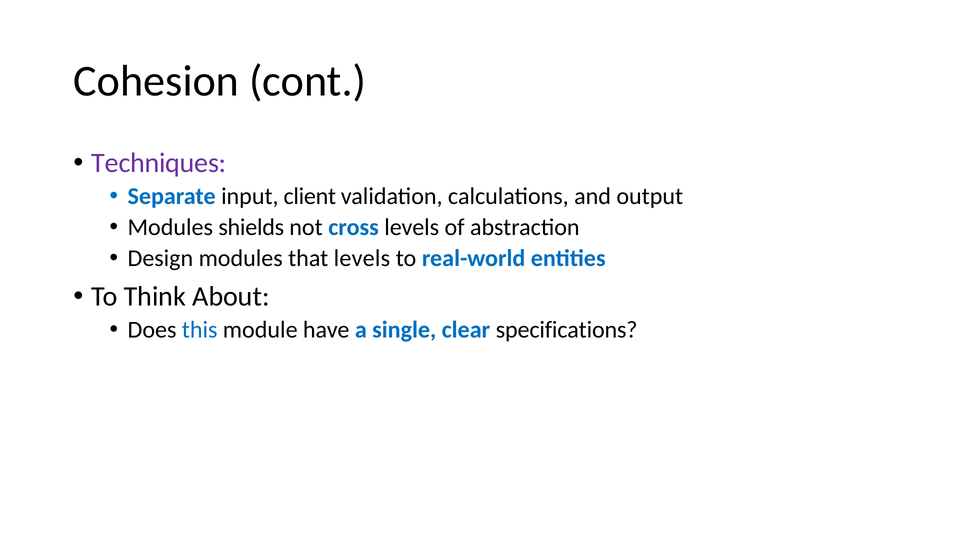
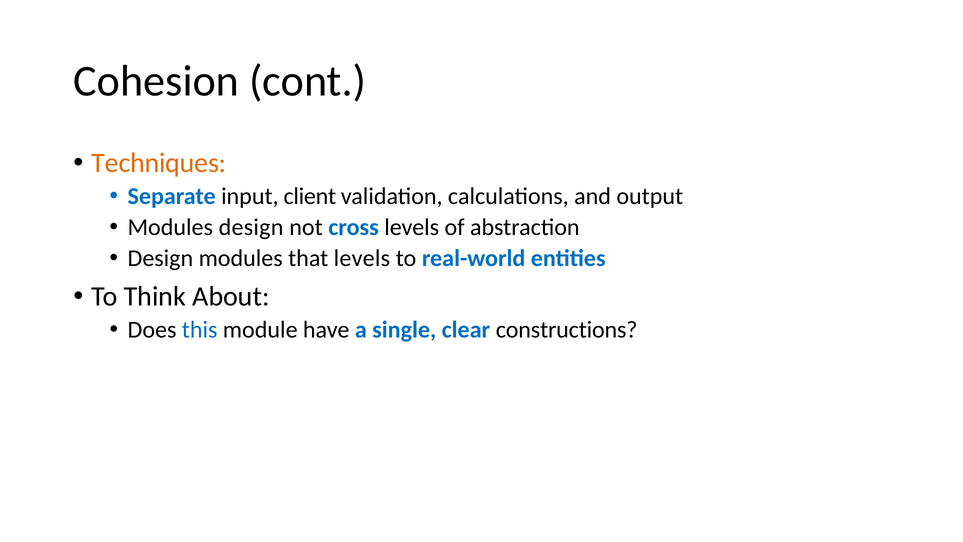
Techniques colour: purple -> orange
Modules shields: shields -> design
specifications: specifications -> constructions
